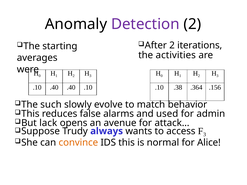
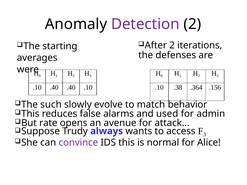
activities: activities -> defenses
lack: lack -> rate
convince colour: orange -> purple
